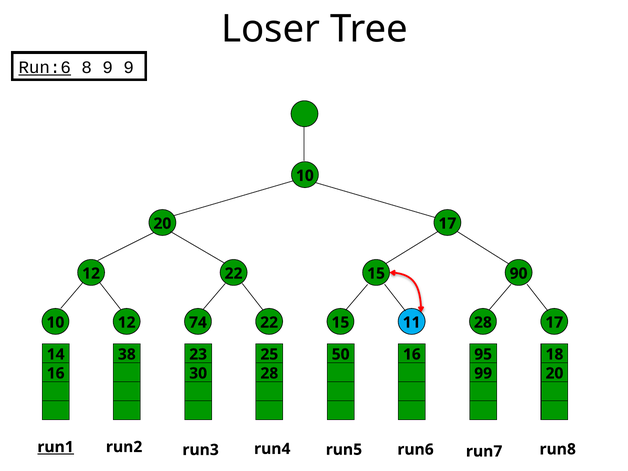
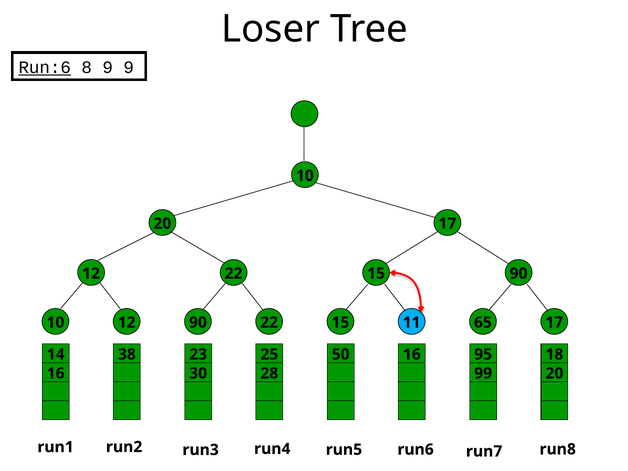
12 74: 74 -> 90
11 28: 28 -> 65
run1 underline: present -> none
